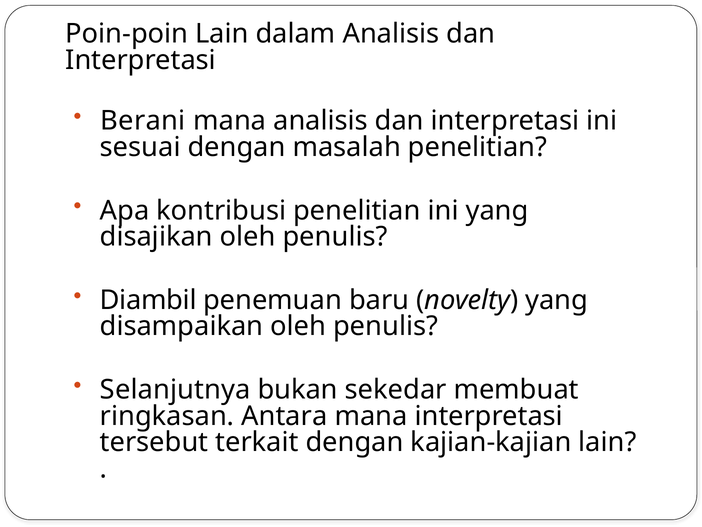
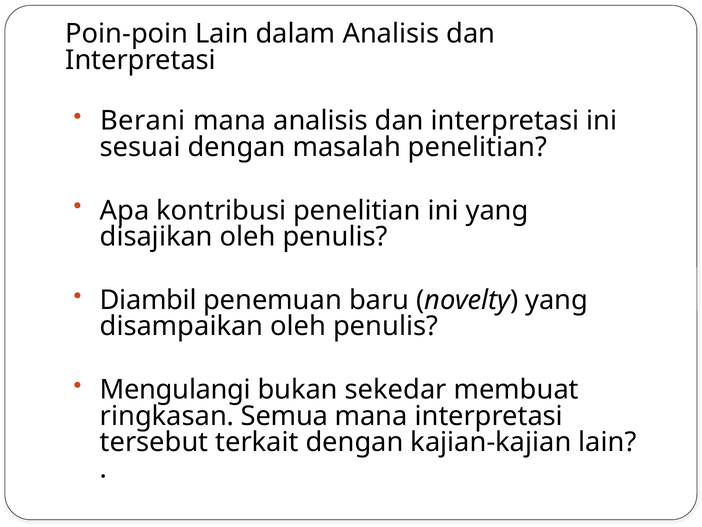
Selanjutnya: Selanjutnya -> Mengulangi
Antara: Antara -> Semua
